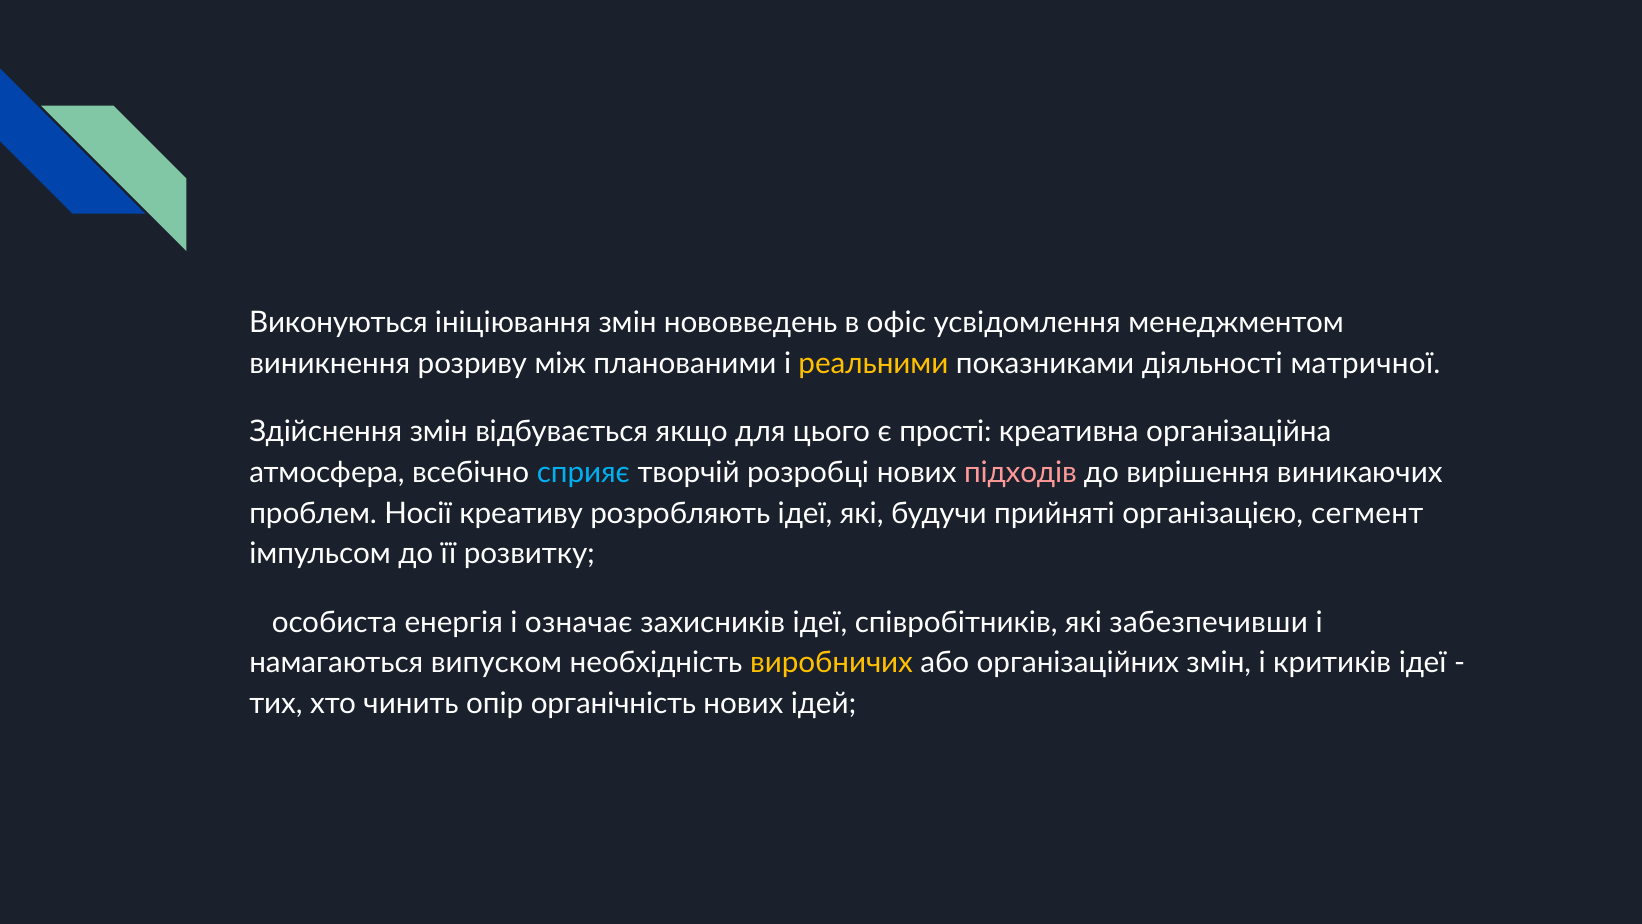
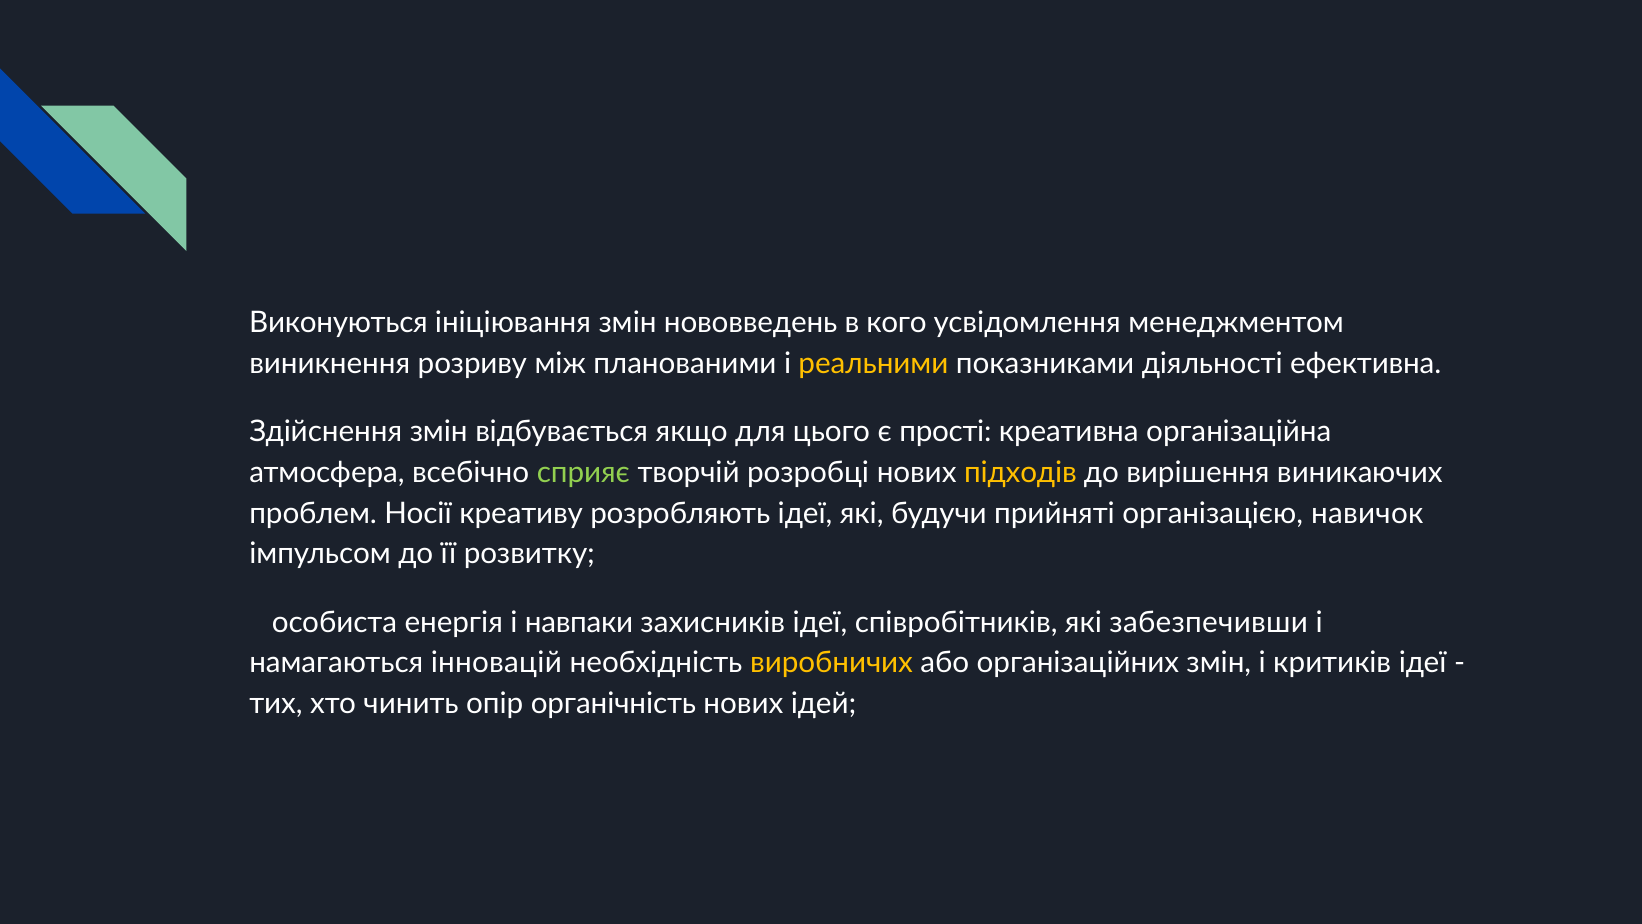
офіс: офіс -> кого
матричної: матричної -> ефективна
сприяє colour: light blue -> light green
підходів colour: pink -> yellow
cегмент: cегмент -> навичок
означає: означає -> навпаки
випуском: випуском -> інновацій
